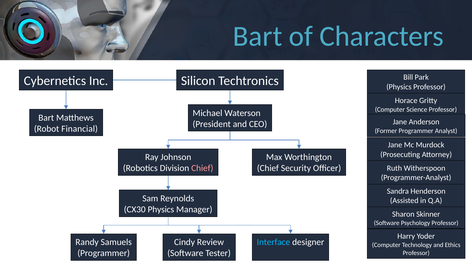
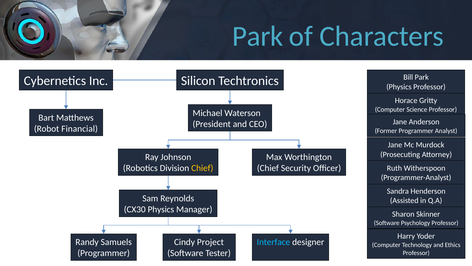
Bart at (258, 36): Bart -> Park
Chief at (202, 168) colour: pink -> yellow
Review: Review -> Project
